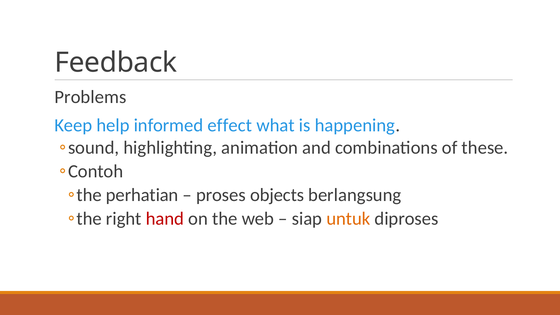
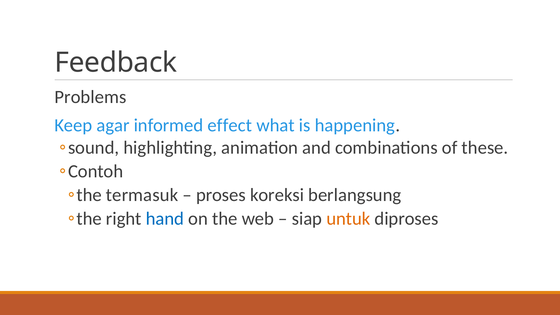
help: help -> agar
perhatian: perhatian -> termasuk
objects: objects -> koreksi
hand colour: red -> blue
